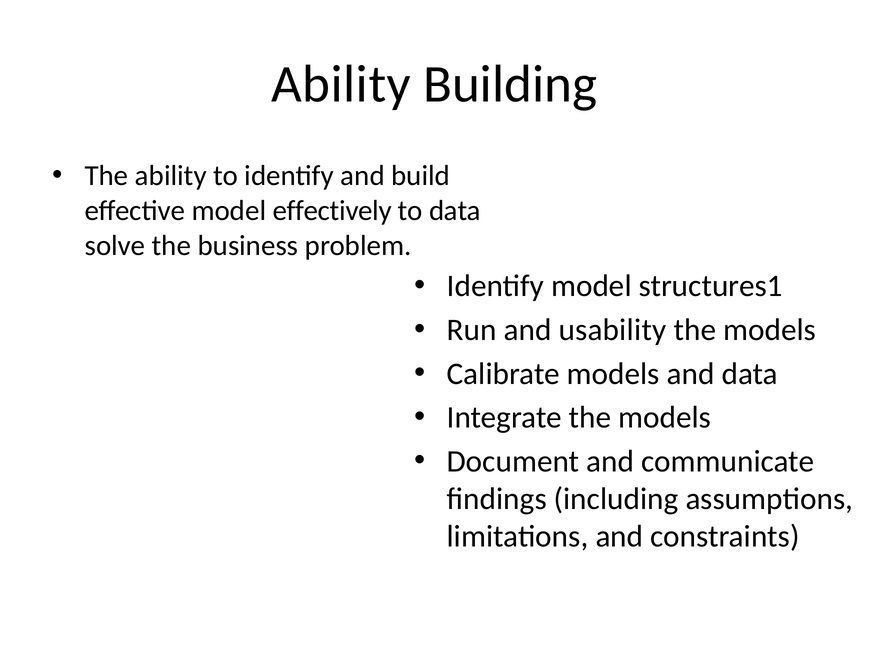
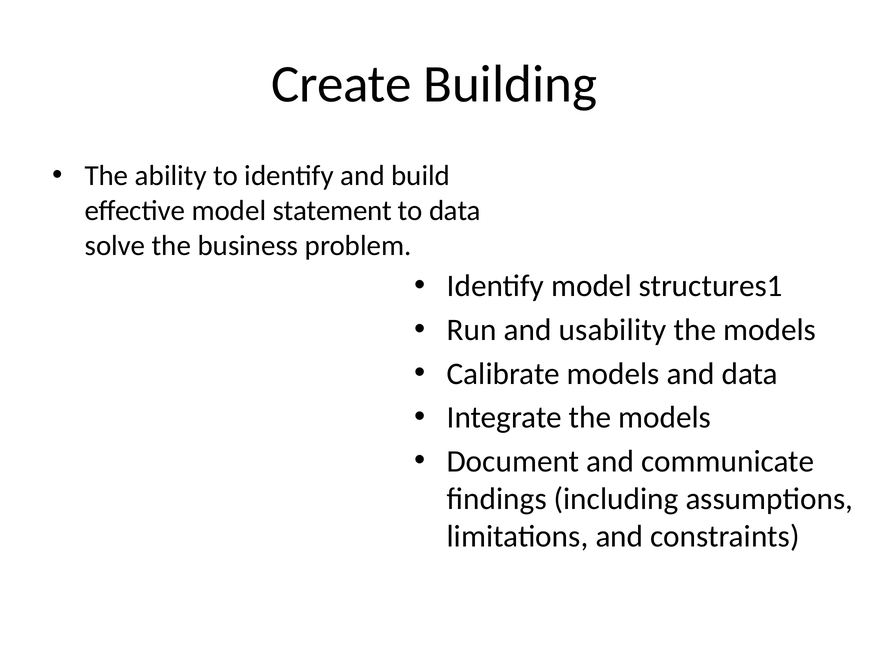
Ability at (341, 84): Ability -> Create
effectively: effectively -> statement
